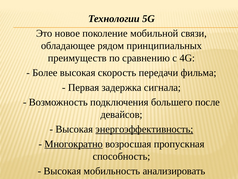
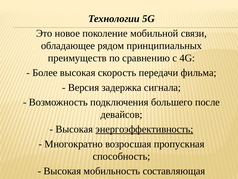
Первая: Первая -> Версия
Многократно underline: present -> none
анализировать: анализировать -> составляющая
